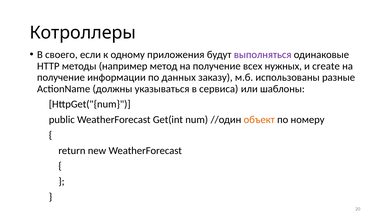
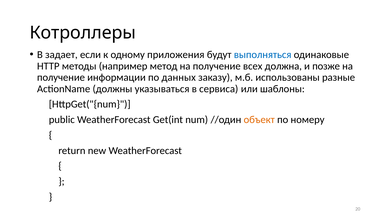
своего: своего -> задает
выполняться colour: purple -> blue
нужных: нужных -> должна
create: create -> позже
